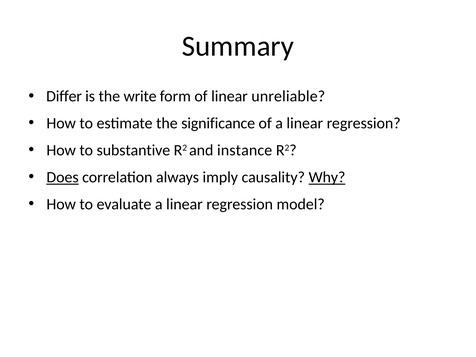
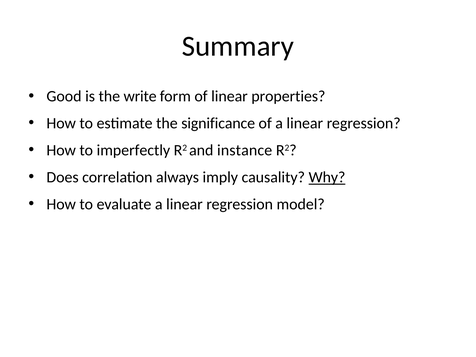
Differ: Differ -> Good
unreliable: unreliable -> properties
substantive: substantive -> imperfectly
Does underline: present -> none
